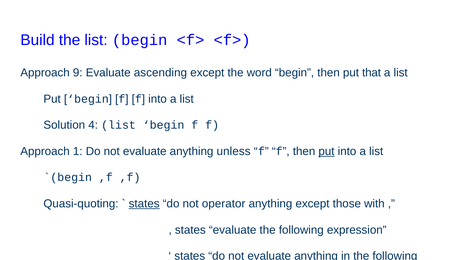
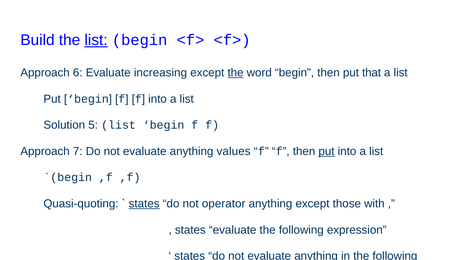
list at (96, 40) underline: none -> present
9: 9 -> 6
ascending: ascending -> increasing
the at (236, 73) underline: none -> present
4: 4 -> 5
1: 1 -> 7
unless: unless -> values
